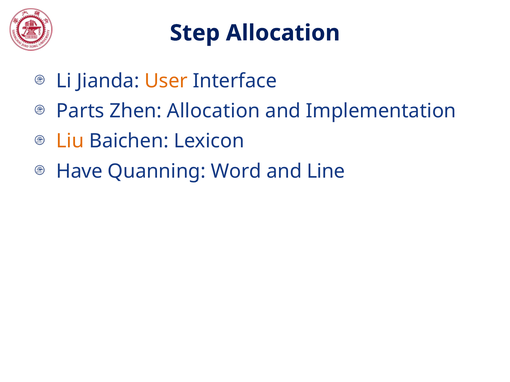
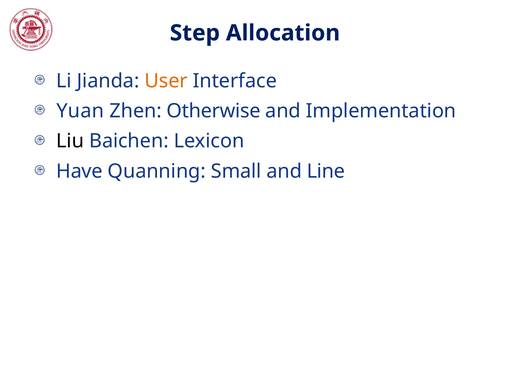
Parts: Parts -> Yuan
Zhen Allocation: Allocation -> Otherwise
Liu colour: orange -> black
Word: Word -> Small
